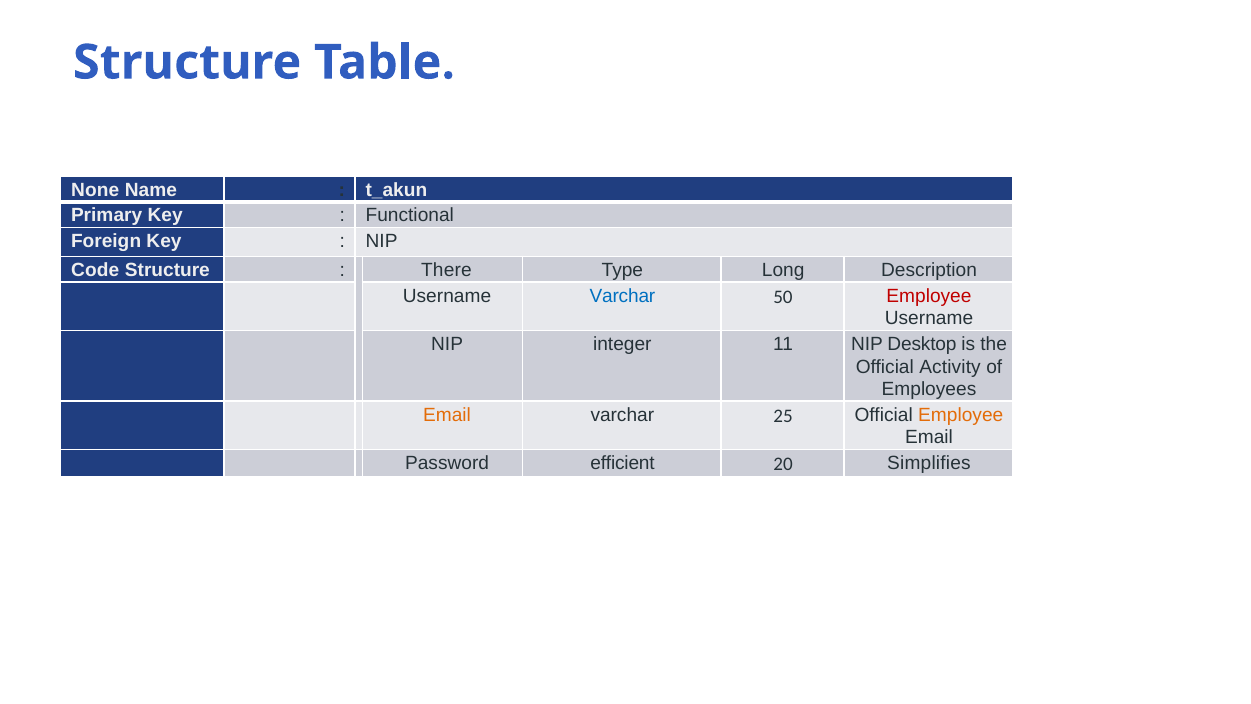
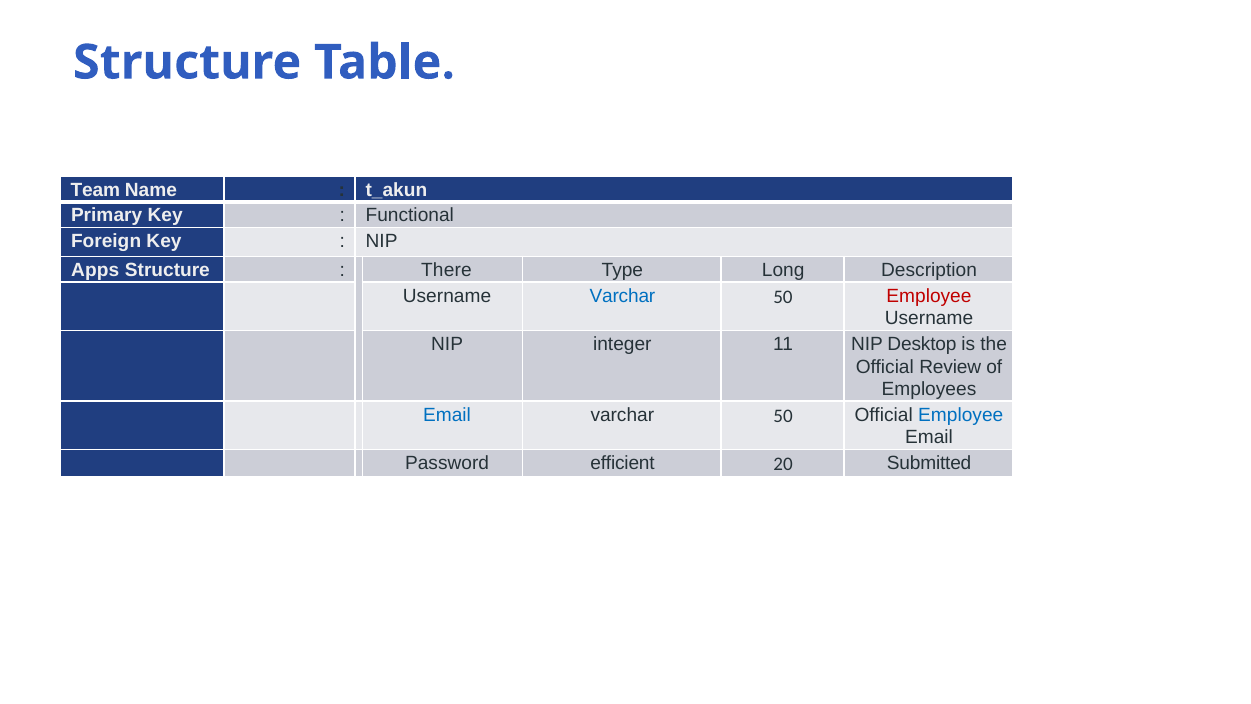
None: None -> Team
Code: Code -> Apps
Activity: Activity -> Review
Email at (447, 415) colour: orange -> blue
25 at (783, 416): 25 -> 50
Employee at (961, 415) colour: orange -> blue
Simplifies: Simplifies -> Submitted
